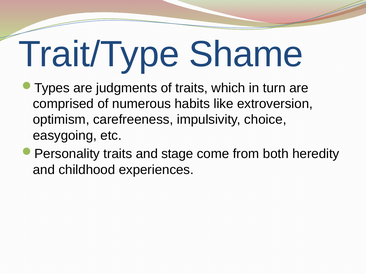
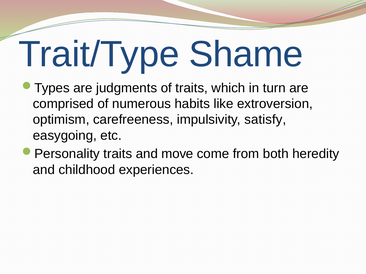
choice: choice -> satisfy
stage: stage -> move
